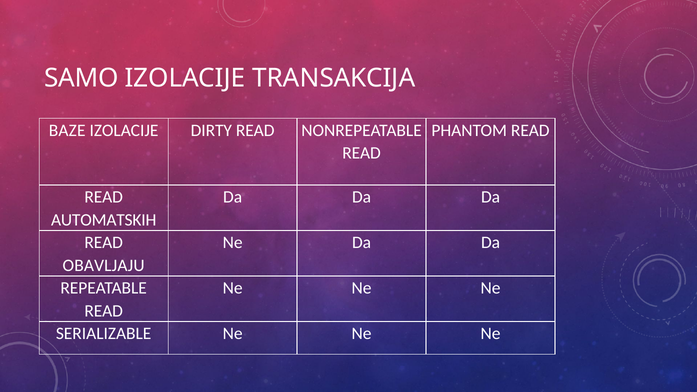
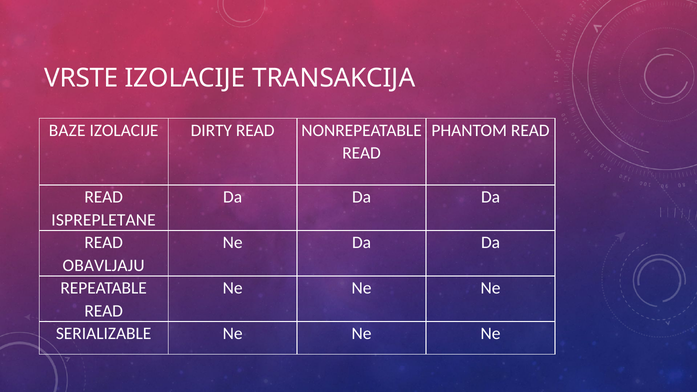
SAMO: SAMO -> VRSTE
AUTOMATSKIH: AUTOMATSKIH -> ISPREPLETANE
